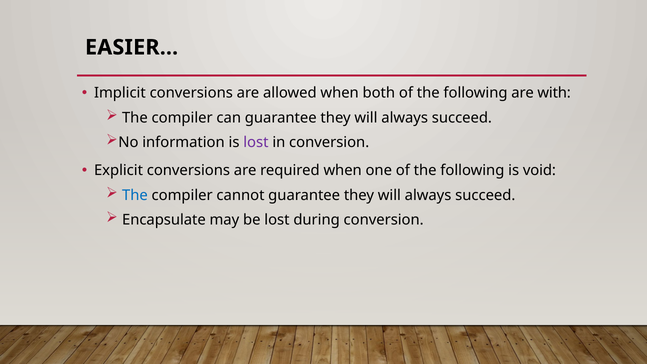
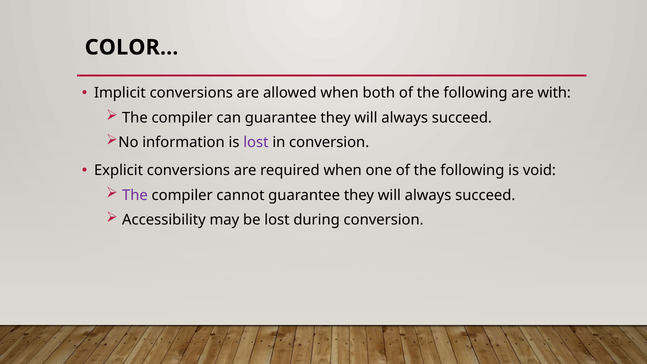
EASIER…: EASIER… -> COLOR…
The at (135, 195) colour: blue -> purple
Encapsulate: Encapsulate -> Accessibility
